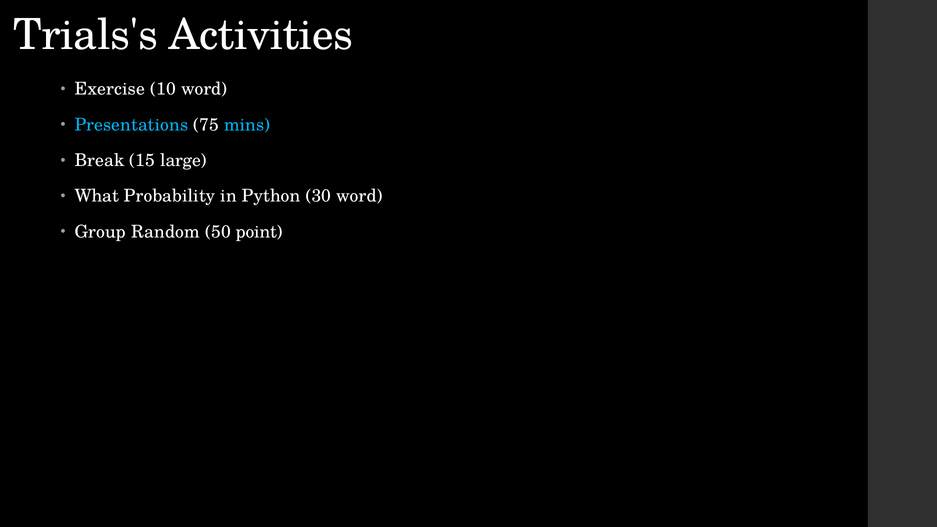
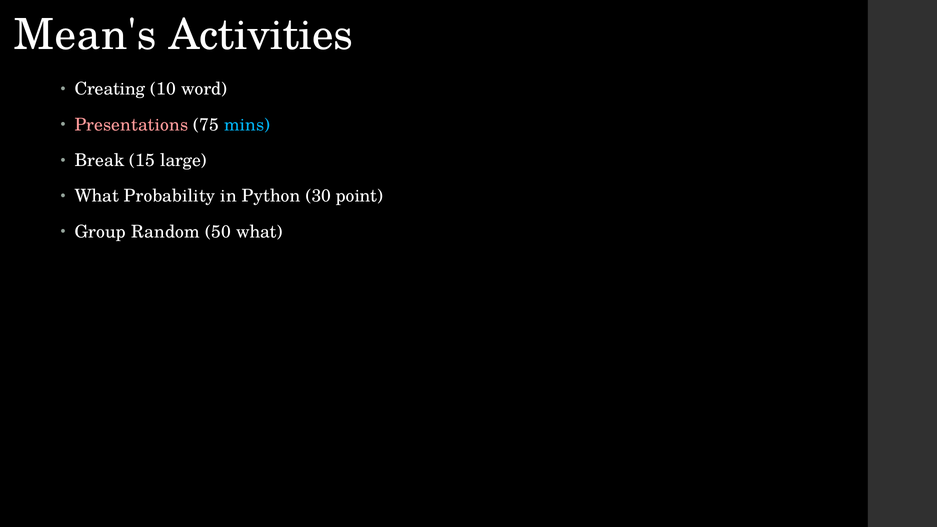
Trials's: Trials's -> Mean's
Exercise: Exercise -> Creating
Presentations colour: light blue -> pink
30 word: word -> point
50 point: point -> what
